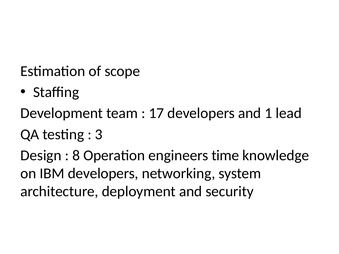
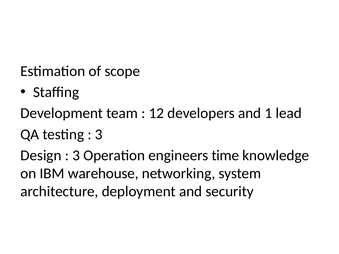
17: 17 -> 12
8 at (76, 156): 8 -> 3
IBM developers: developers -> warehouse
